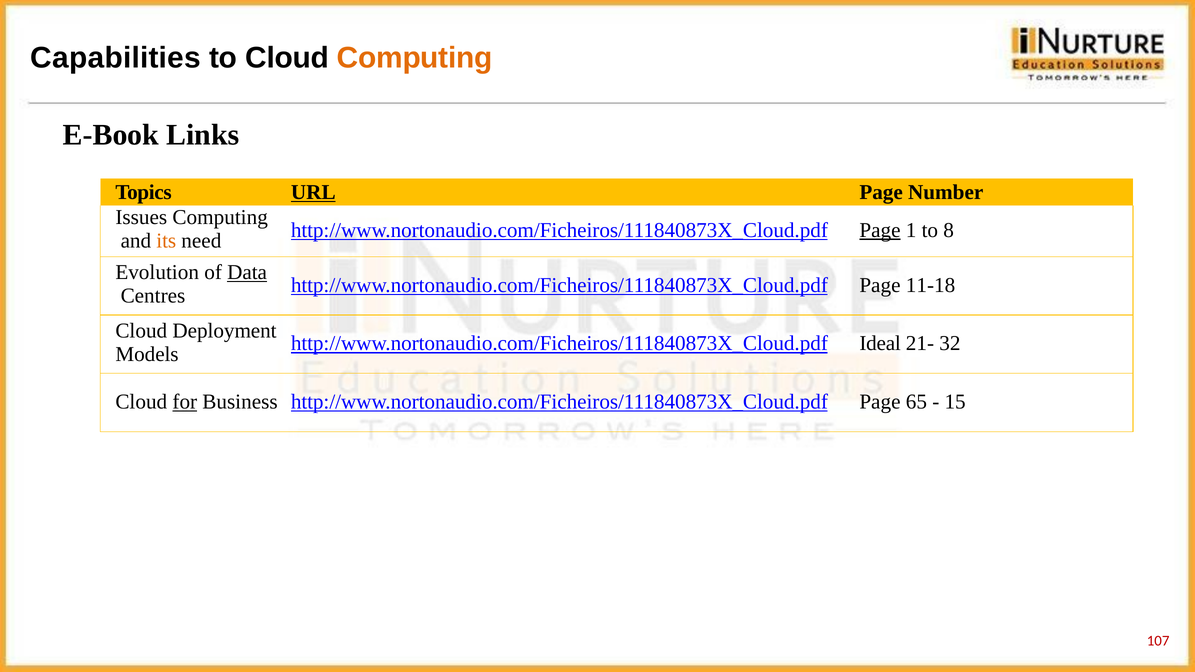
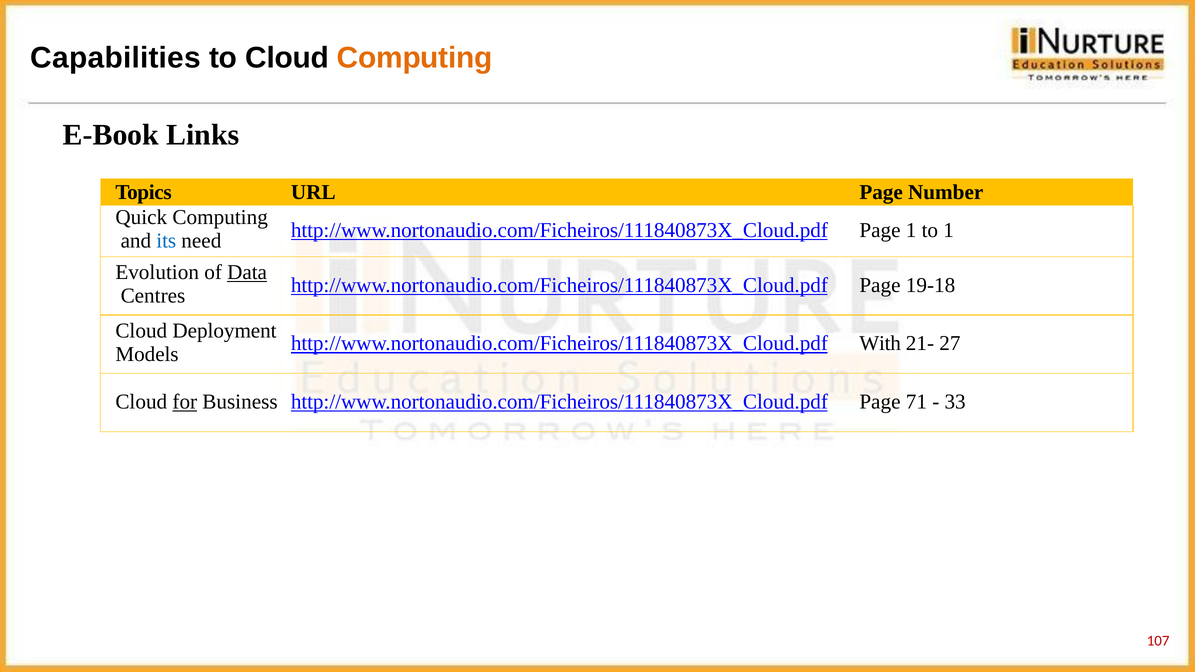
URL underline: present -> none
Issues: Issues -> Quick
Page at (880, 230) underline: present -> none
to 8: 8 -> 1
its colour: orange -> blue
11-18: 11-18 -> 19-18
Ideal: Ideal -> With
32: 32 -> 27
65: 65 -> 71
15: 15 -> 33
